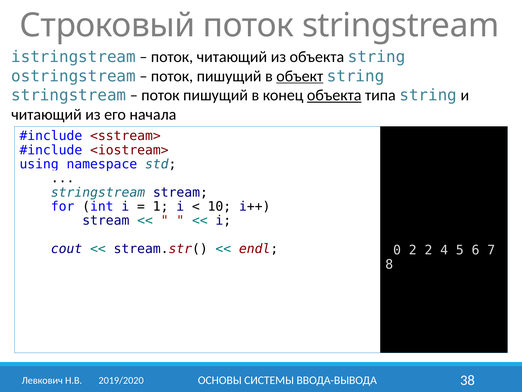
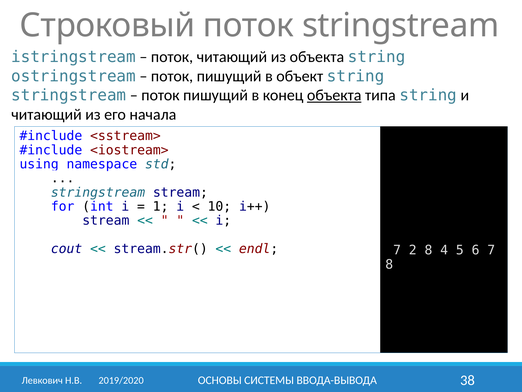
объект underline: present -> none
endl 0: 0 -> 7
2 2: 2 -> 8
